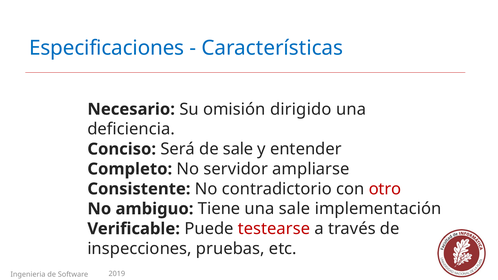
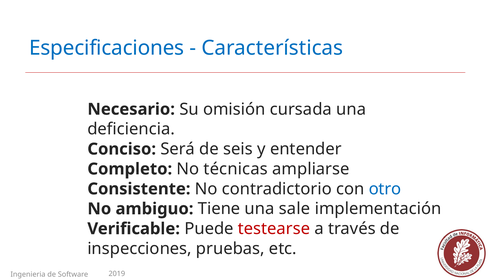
dirigido: dirigido -> cursada
de sale: sale -> seis
servidor: servidor -> técnicas
otro colour: red -> blue
